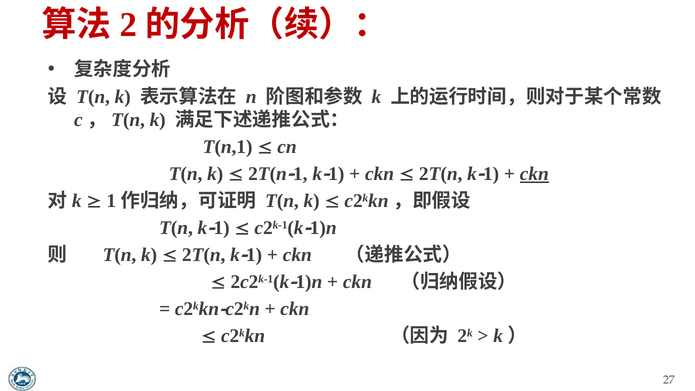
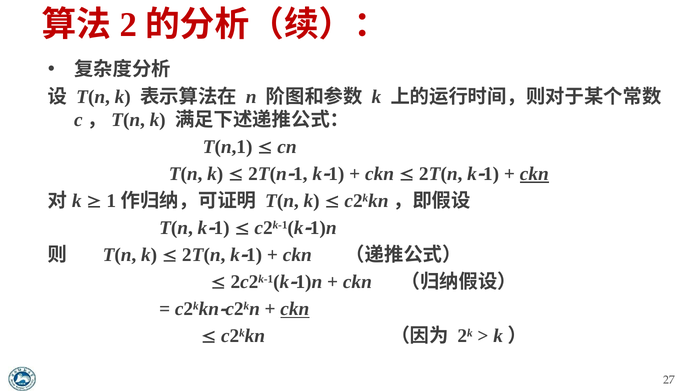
ckn at (295, 309) underline: none -> present
